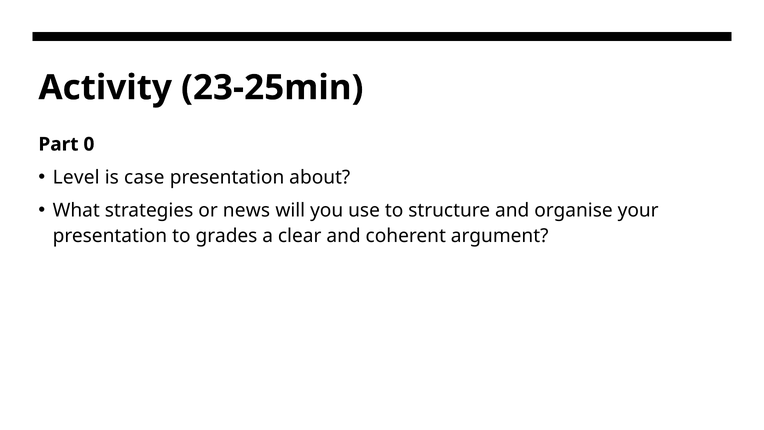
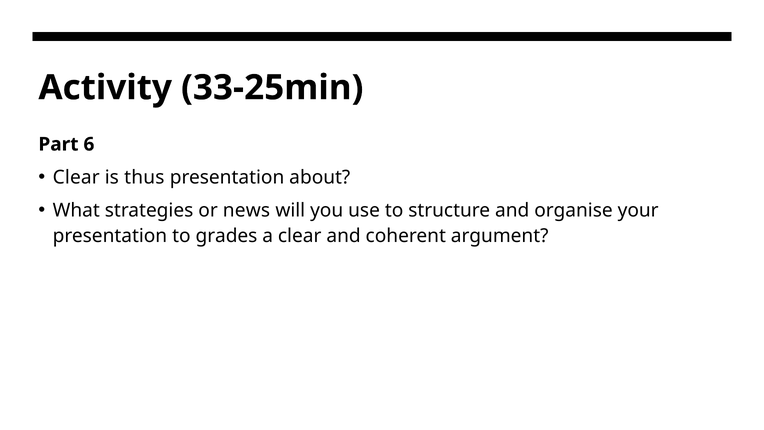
23-25min: 23-25min -> 33-25min
0: 0 -> 6
Level at (76, 177): Level -> Clear
case: case -> thus
